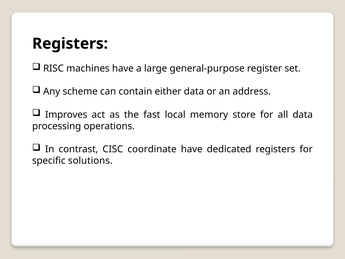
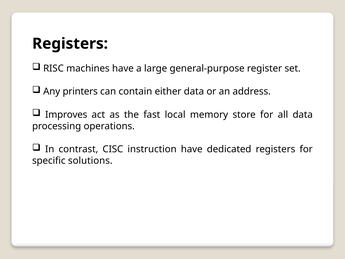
scheme: scheme -> printers
coordinate: coordinate -> instruction
